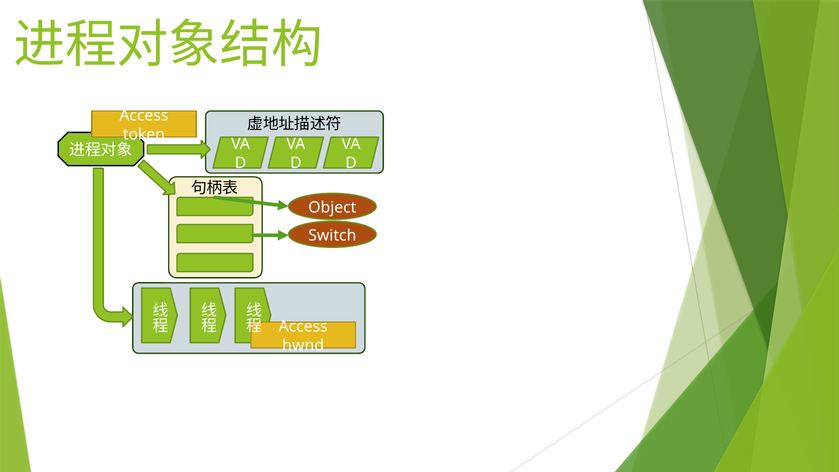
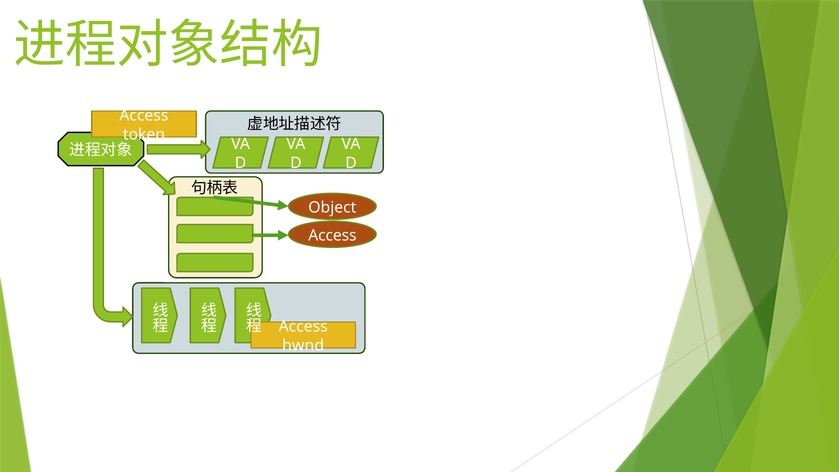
Switch at (332, 235): Switch -> Access
